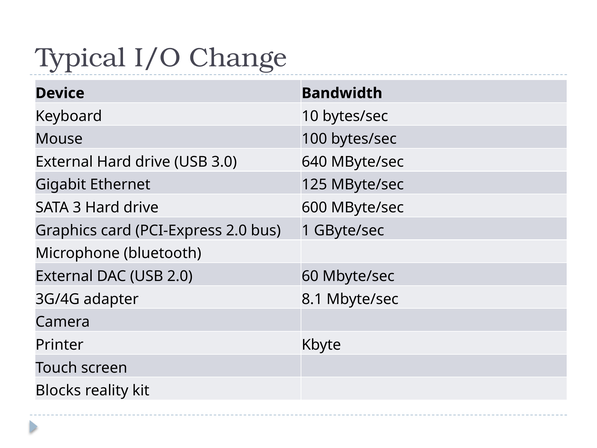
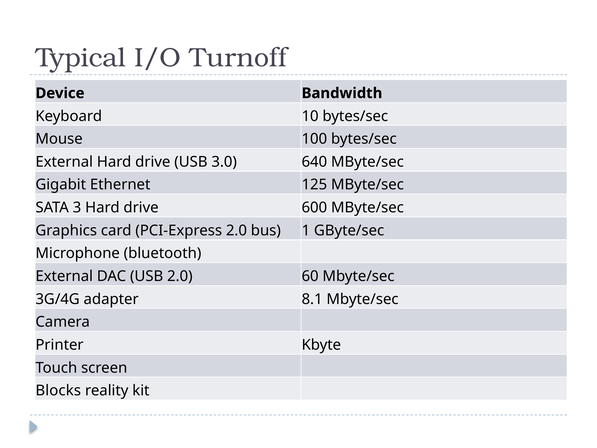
Change: Change -> Turnoff
